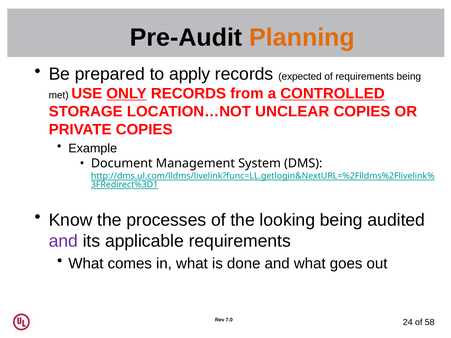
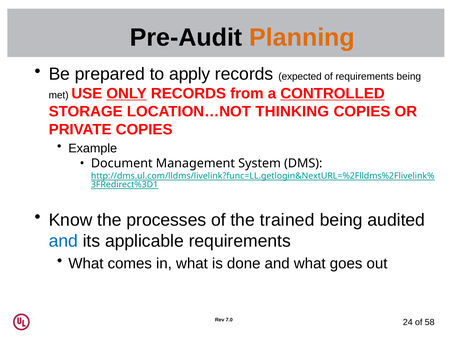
UNCLEAR: UNCLEAR -> THINKING
looking: looking -> trained
and at (63, 241) colour: purple -> blue
